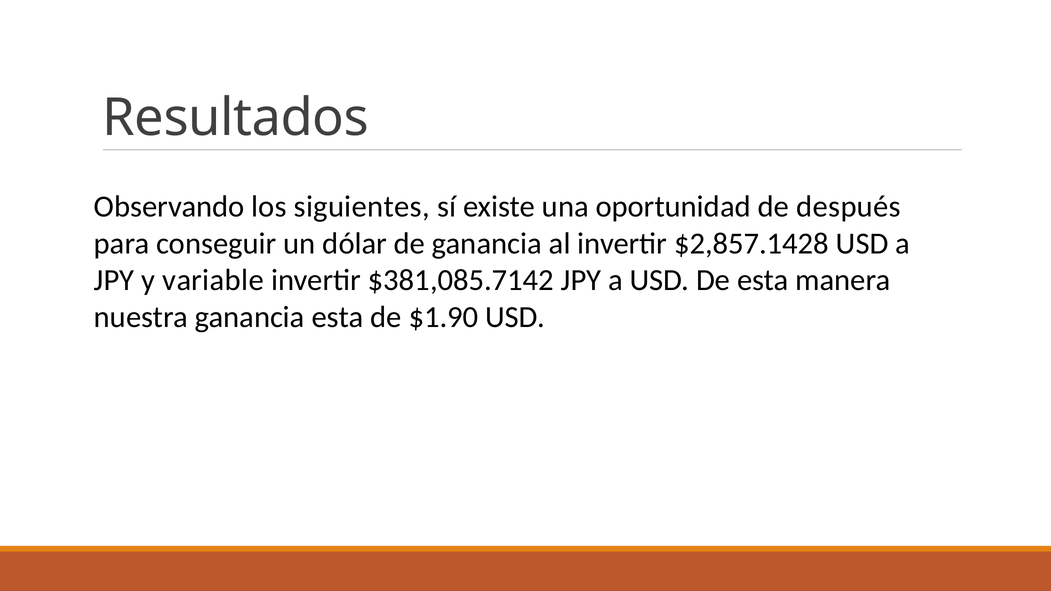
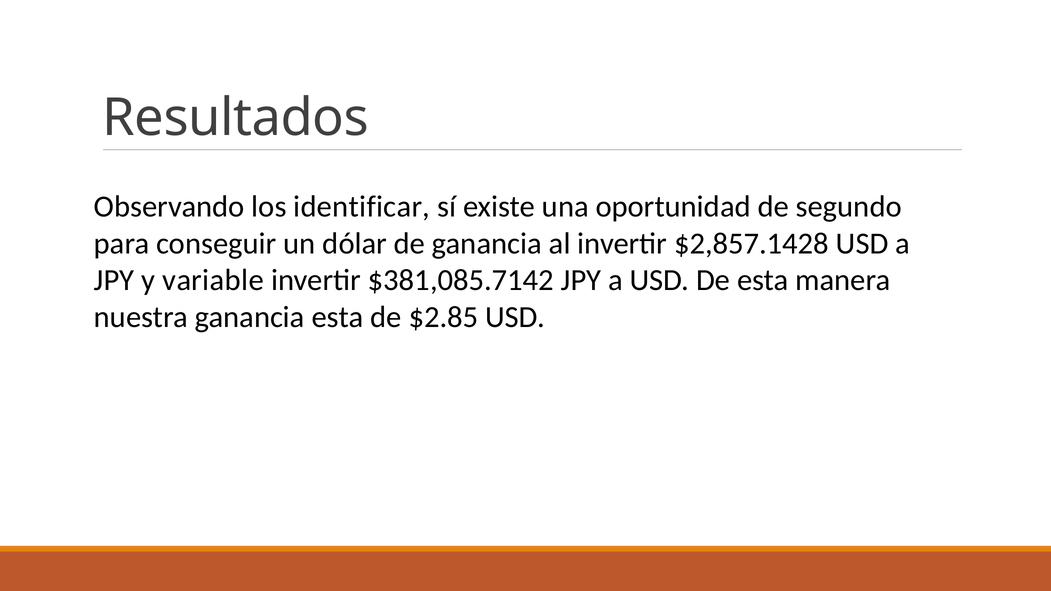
siguientes: siguientes -> identificar
después: después -> segundo
$1.90: $1.90 -> $2.85
